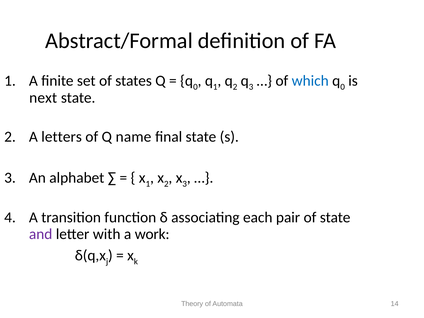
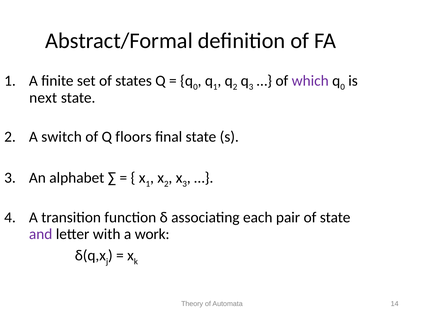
which colour: blue -> purple
letters: letters -> switch
name: name -> floors
